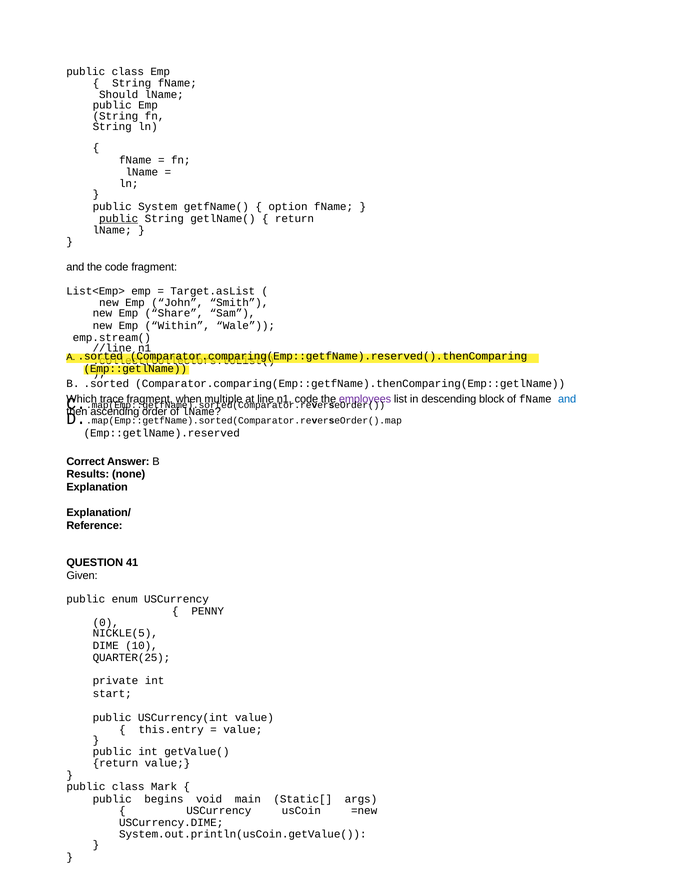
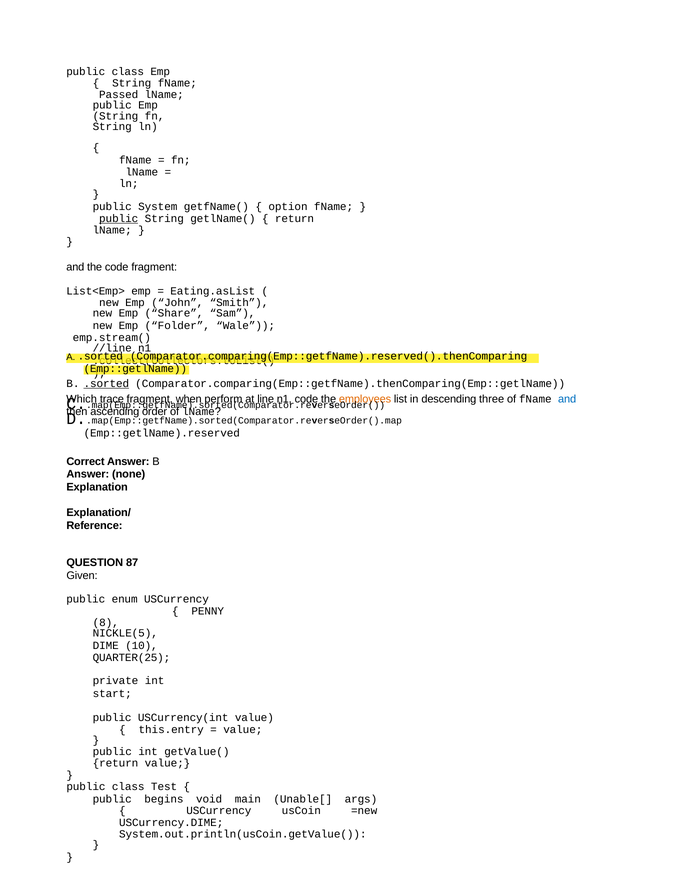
Should: Should -> Passed
Target.asList: Target.asList -> Eating.asList
Within: Within -> Folder
.sorted at (106, 384) underline: none -> present
multiple: multiple -> perform
employees colour: purple -> orange
block: block -> three
Results at (88, 474): Results -> Answer
41: 41 -> 87
0: 0 -> 8
Mark: Mark -> Test
Static[: Static[ -> Unable[
